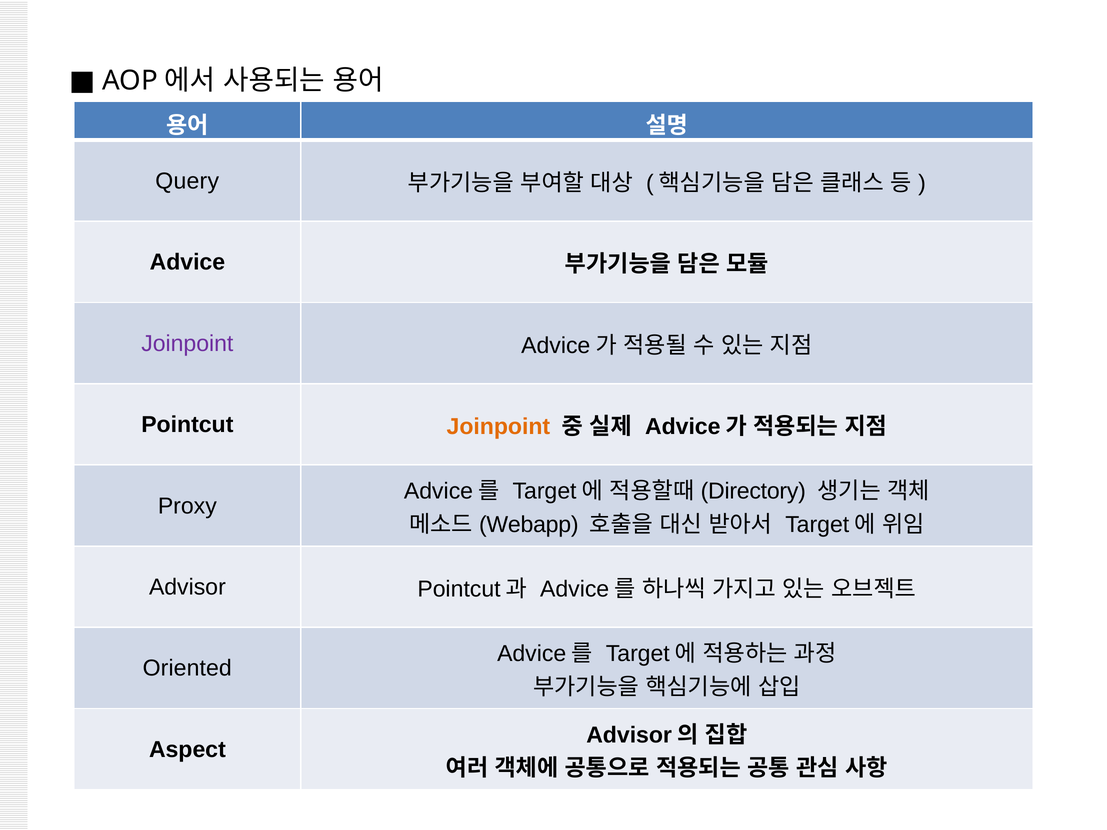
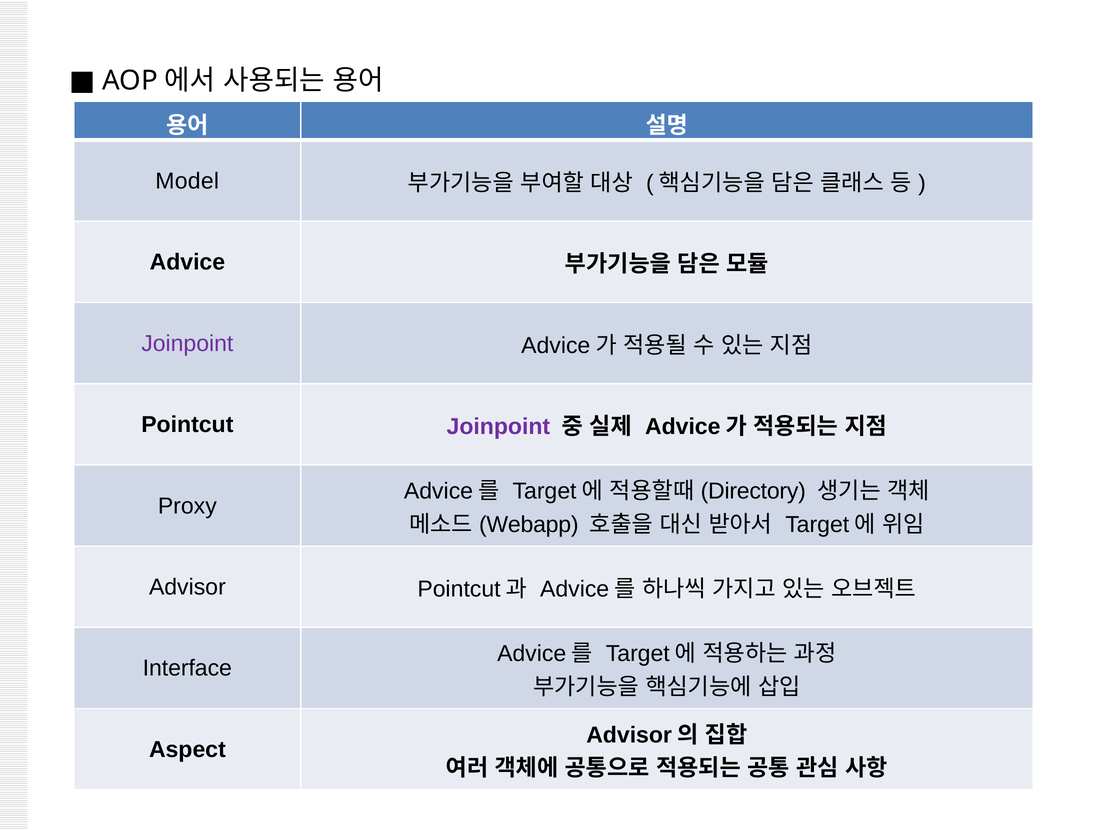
Query: Query -> Model
Joinpoint at (498, 427) colour: orange -> purple
Oriented: Oriented -> Interface
